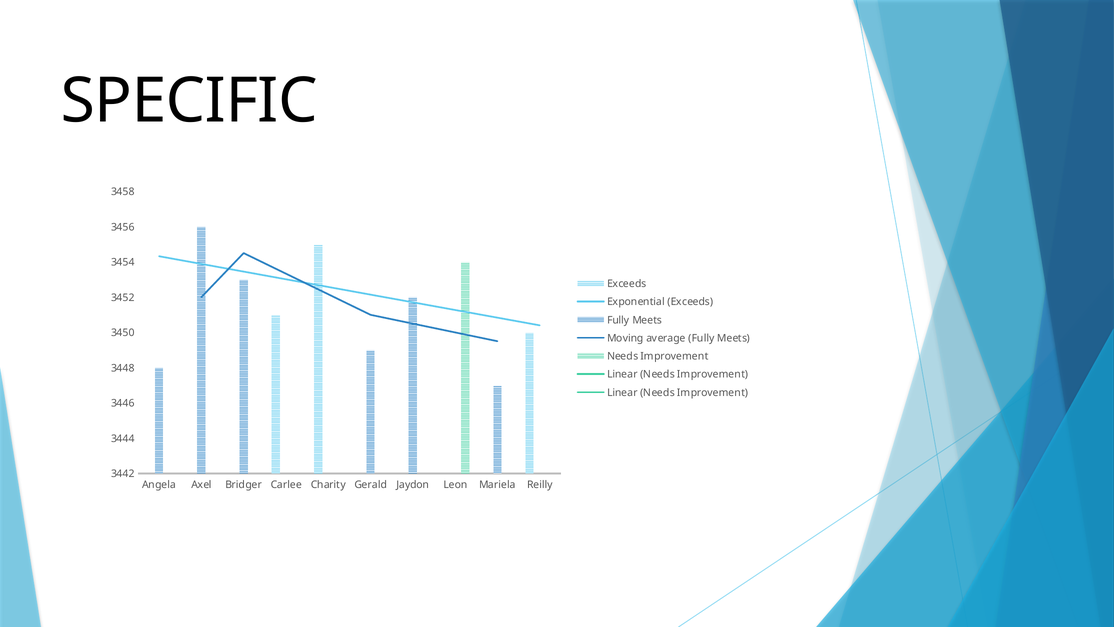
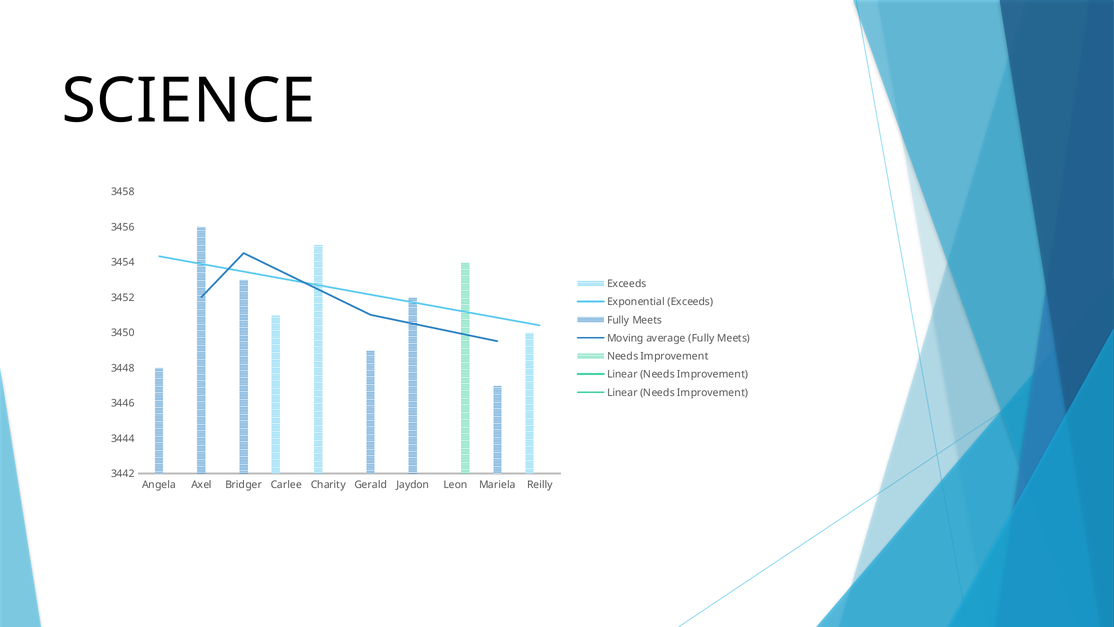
SPECIFIC: SPECIFIC -> SCIENCE
